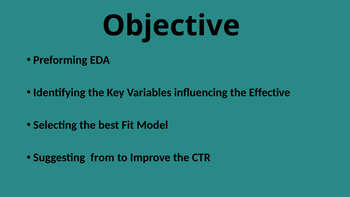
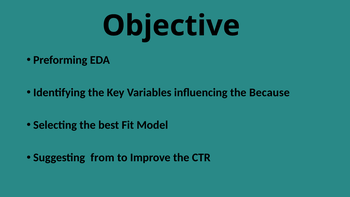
Effective: Effective -> Because
